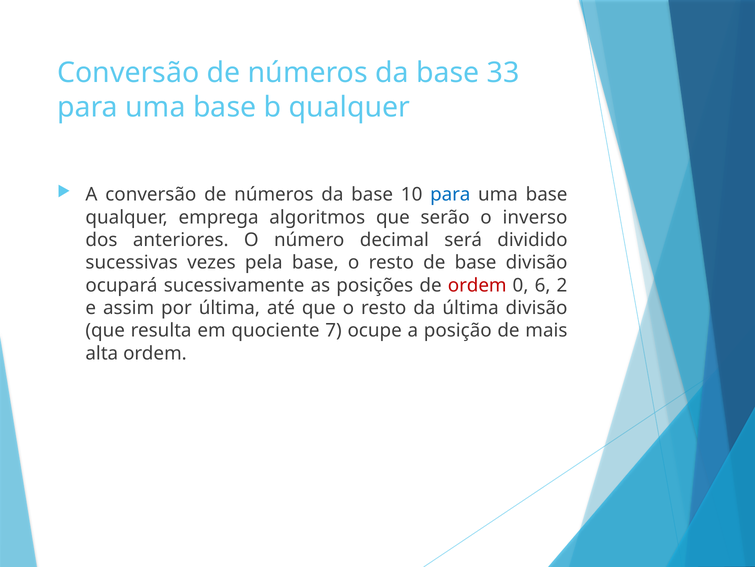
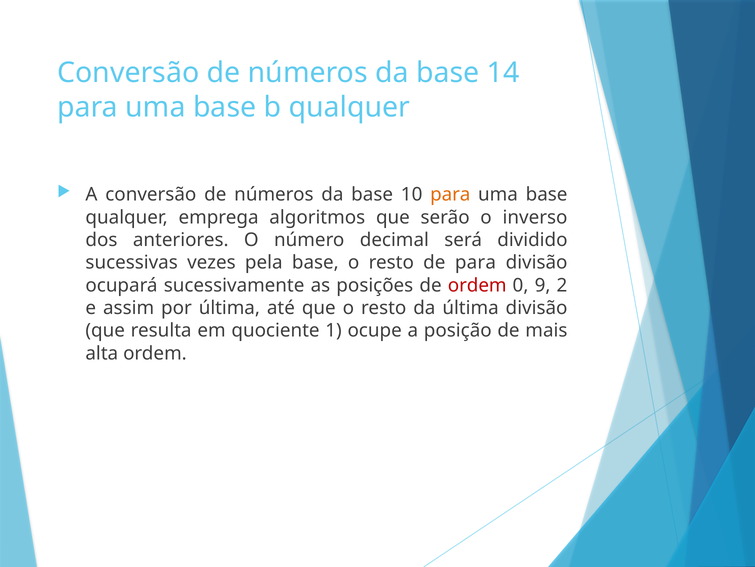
33: 33 -> 14
para at (450, 194) colour: blue -> orange
de base: base -> para
6: 6 -> 9
7: 7 -> 1
